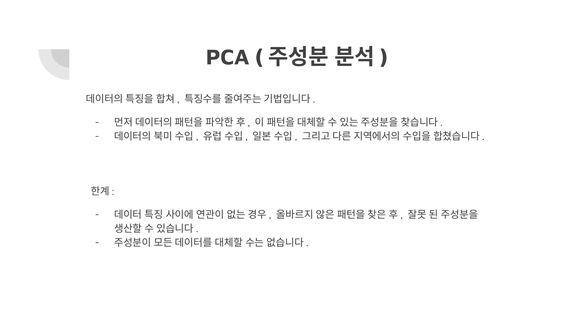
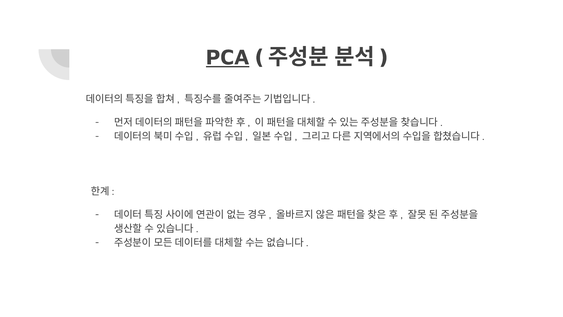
PCA underline: none -> present
